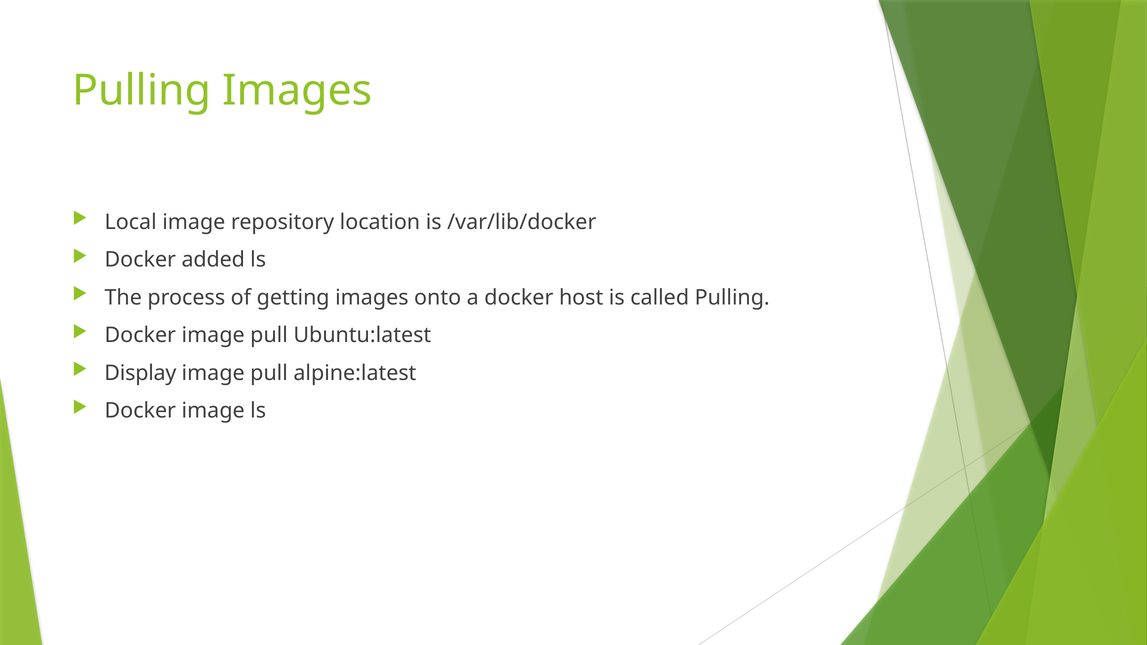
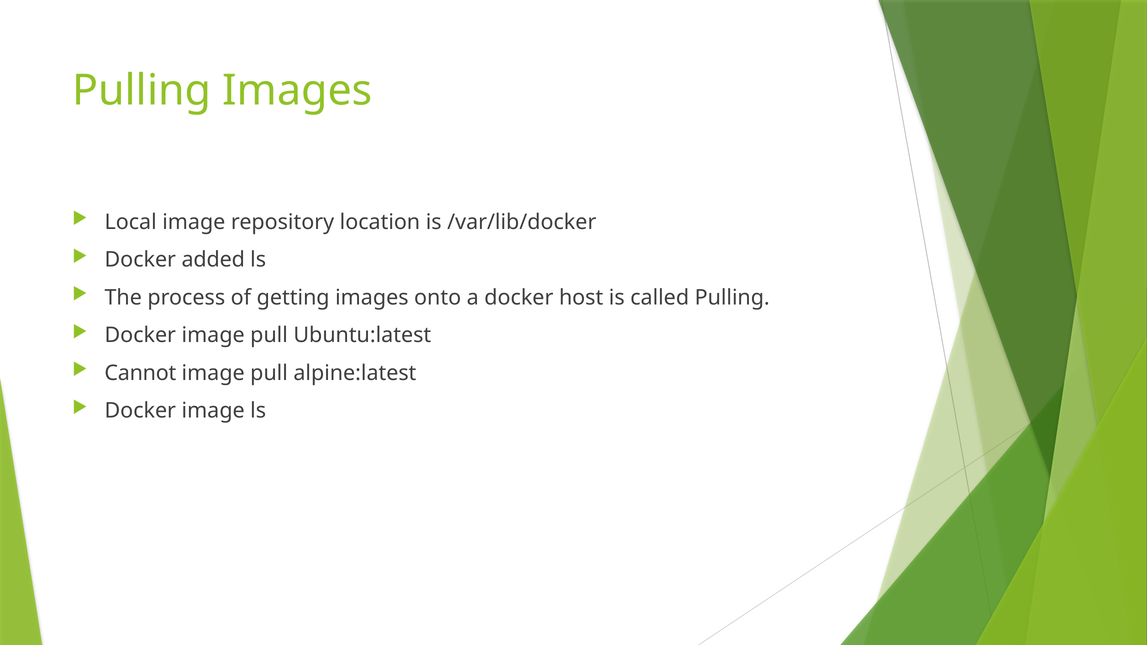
Display: Display -> Cannot
